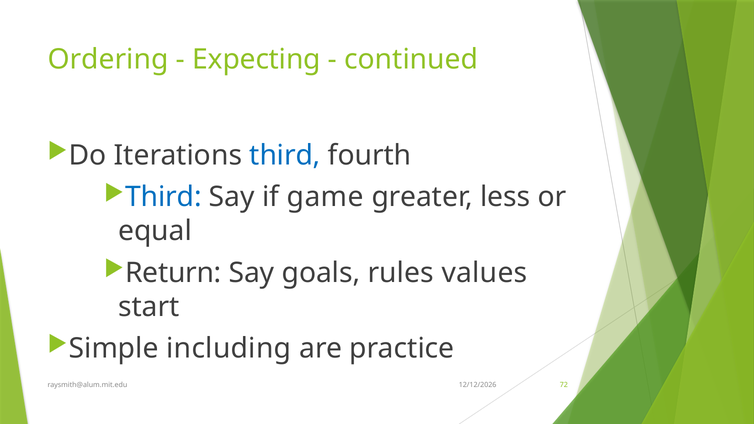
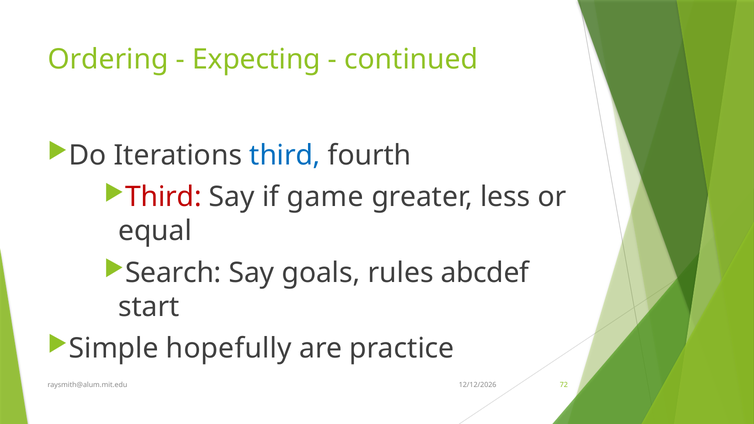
Third at (163, 197) colour: blue -> red
Return: Return -> Search
values: values -> abcdef
including: including -> hopefully
